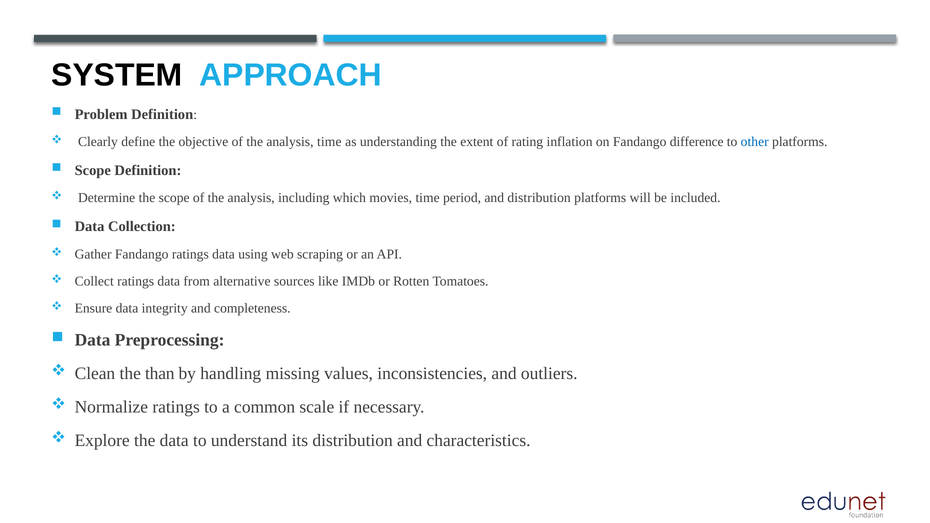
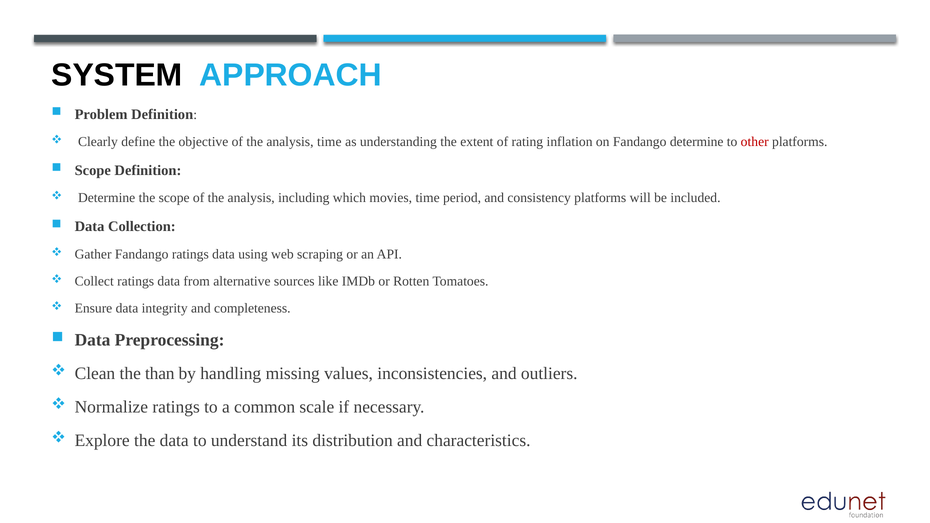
Fandango difference: difference -> determine
other colour: blue -> red
and distribution: distribution -> consistency
